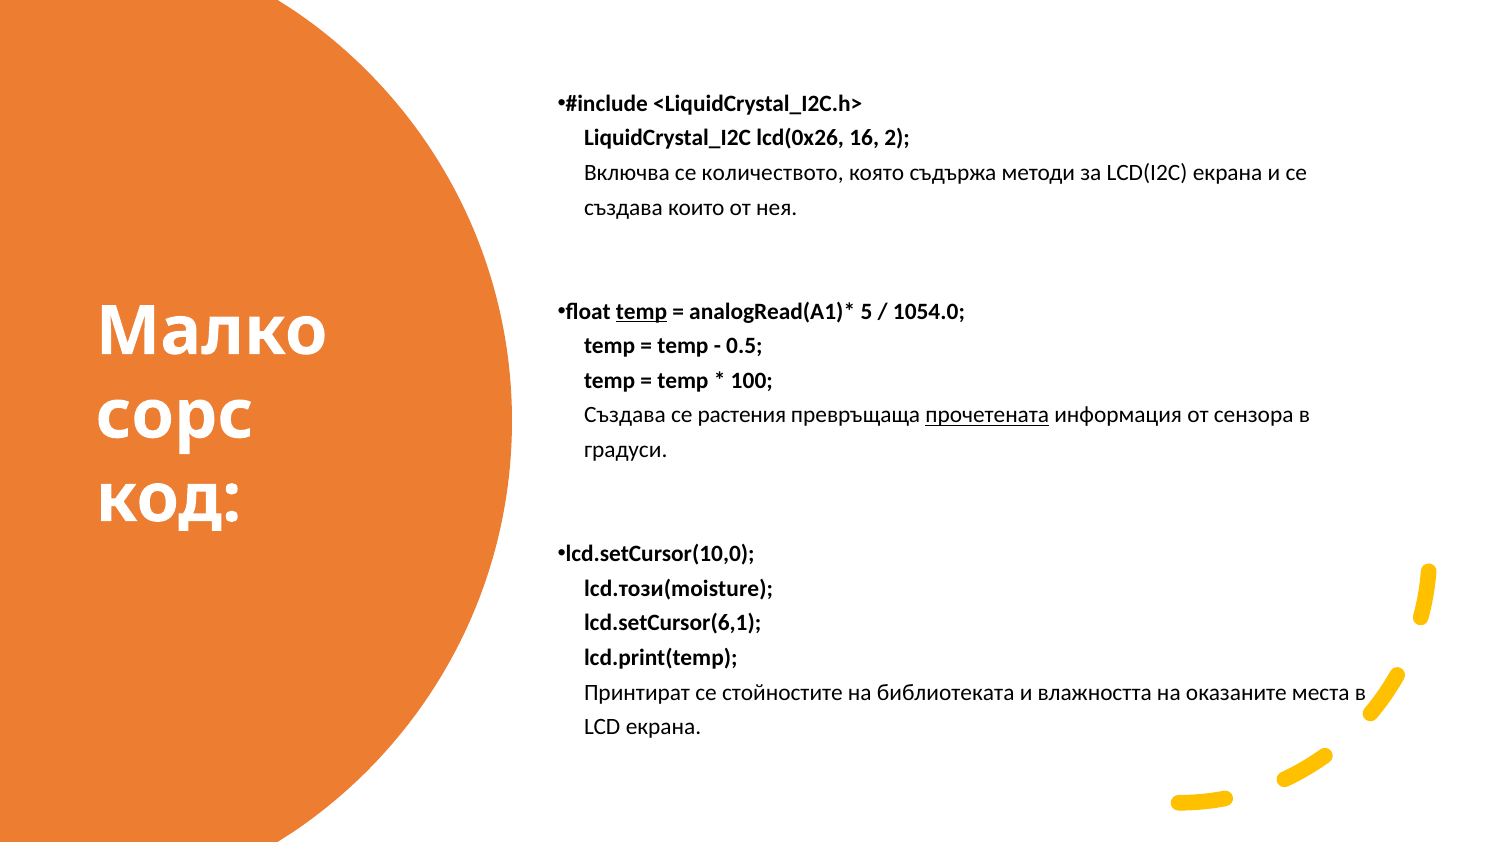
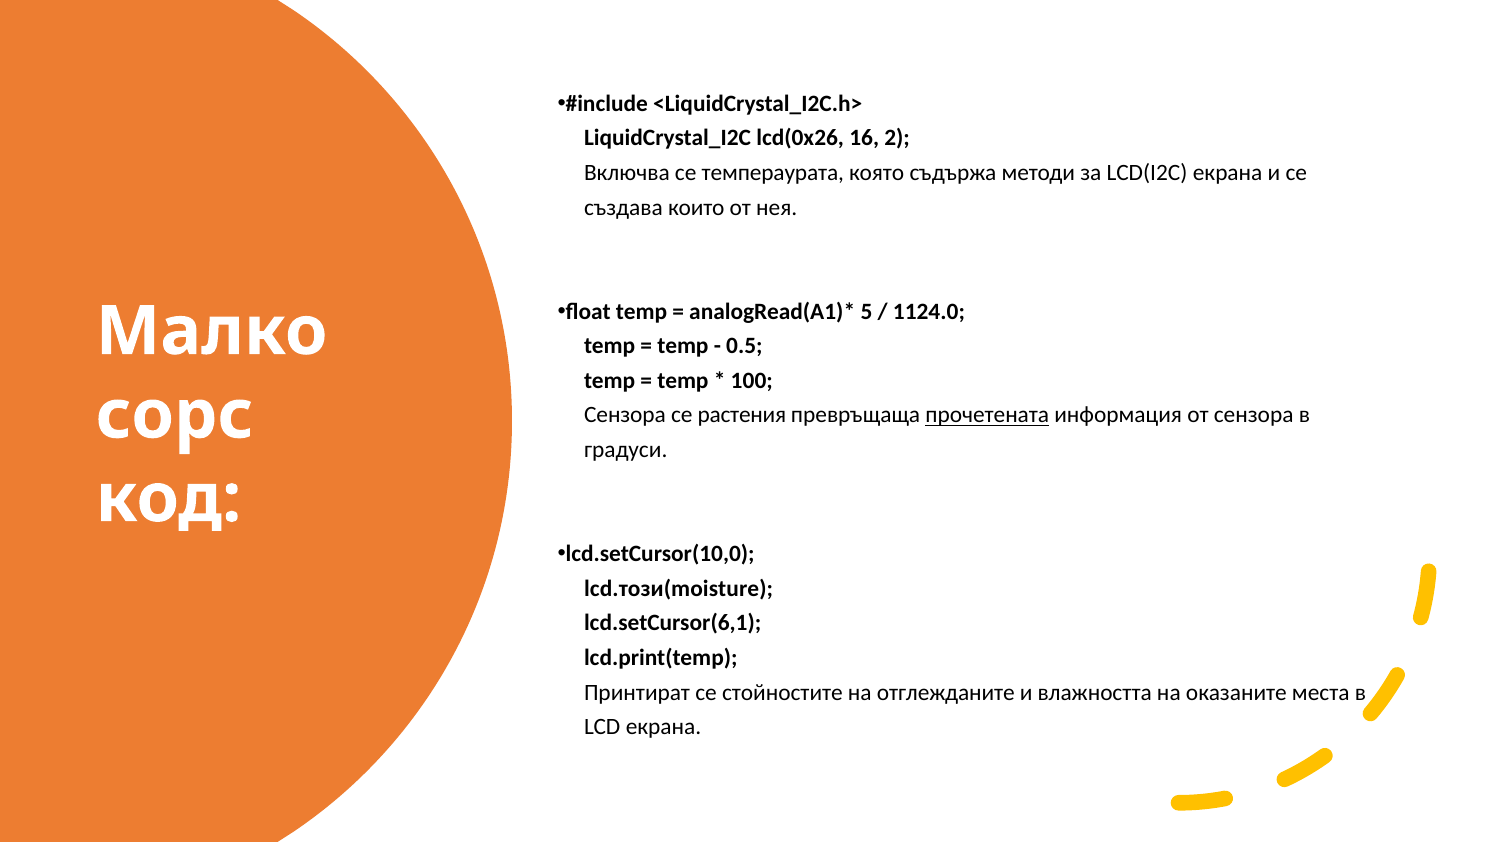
количеството: количеството -> темпераурата
temp at (642, 312) underline: present -> none
1054.0: 1054.0 -> 1124.0
Създава at (625, 416): Създава -> Сензора
библиотеката: библиотеката -> отглежданите
